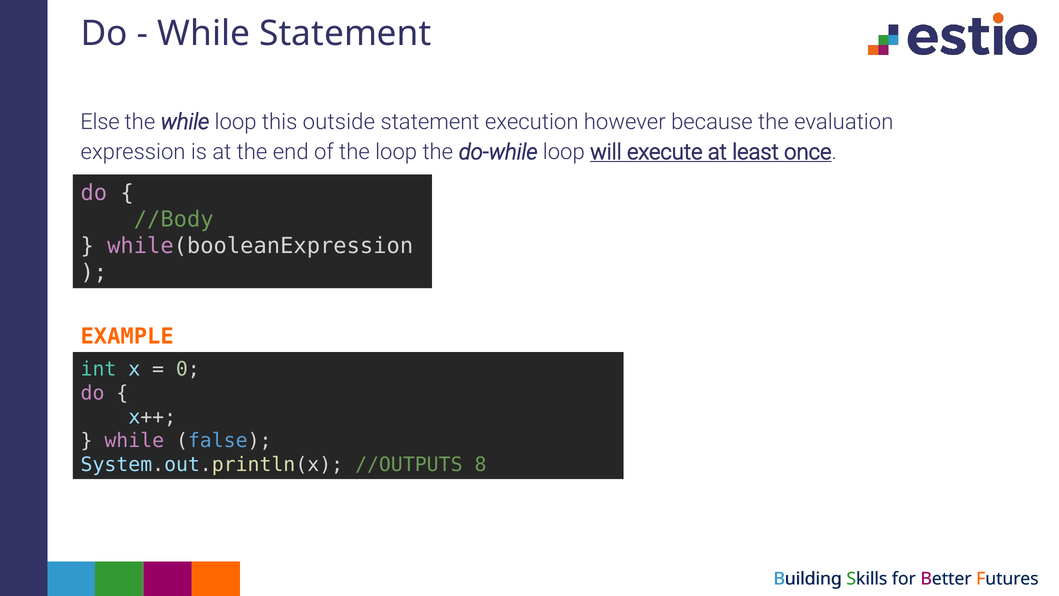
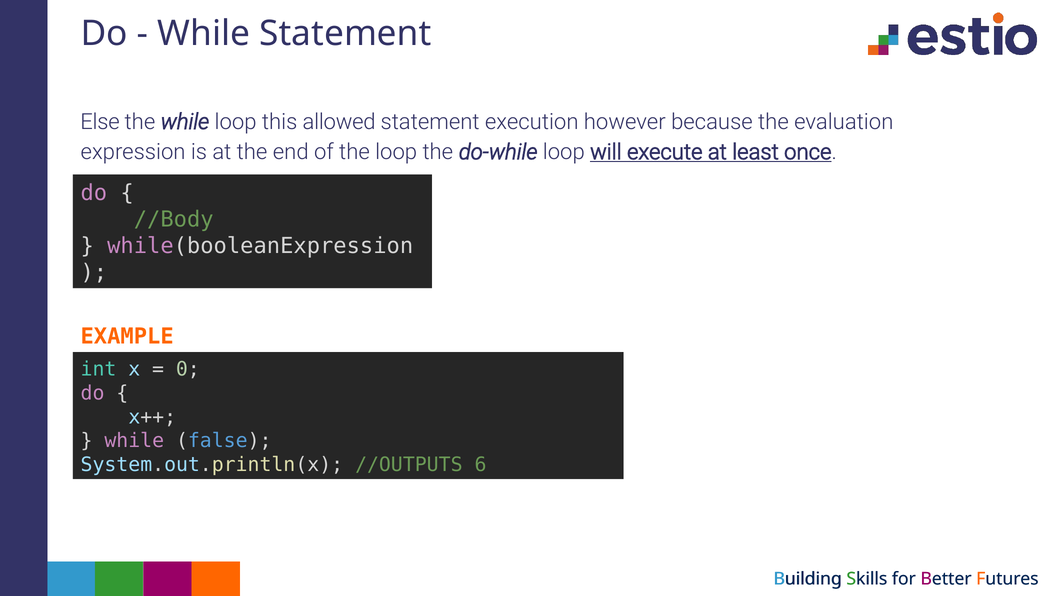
outside: outside -> allowed
8: 8 -> 6
